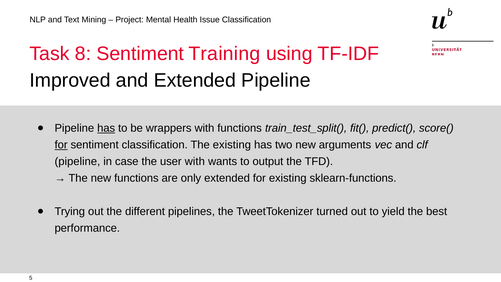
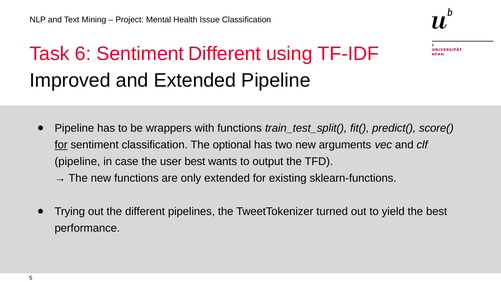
8: 8 -> 6
Sentiment Training: Training -> Different
has at (106, 128) underline: present -> none
The existing: existing -> optional
user with: with -> best
